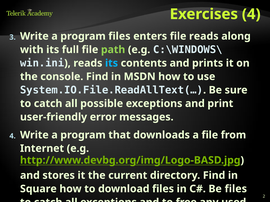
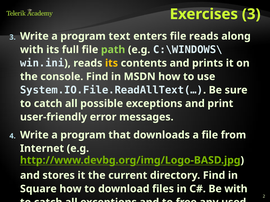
Exercises 4: 4 -> 3
program files: files -> text
its at (112, 63) colour: light blue -> yellow
Be files: files -> with
